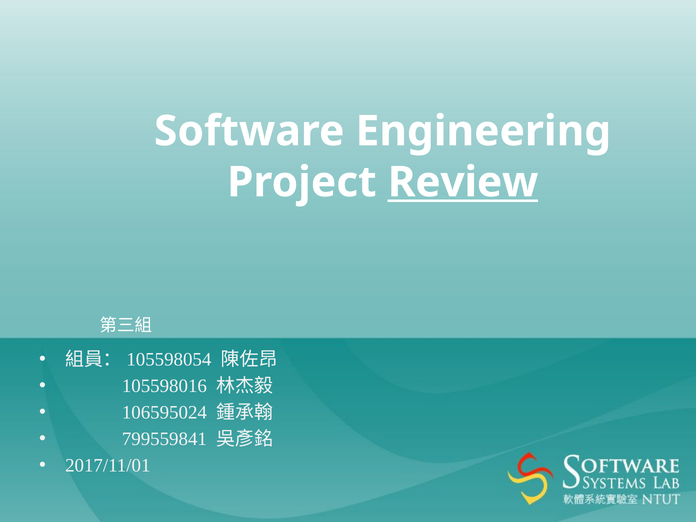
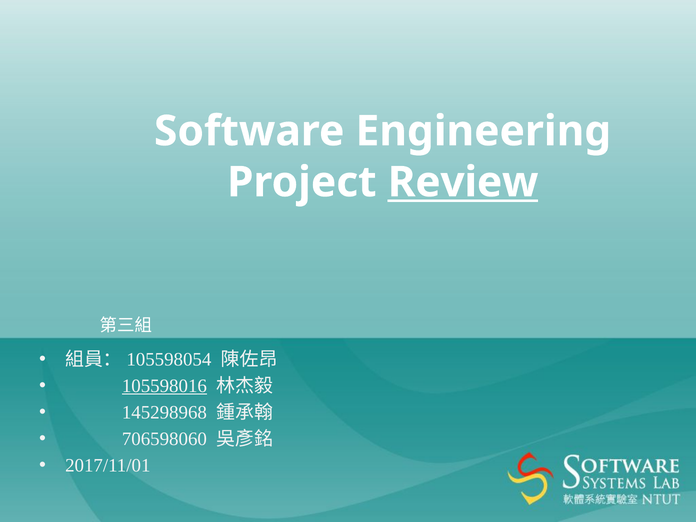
105598016 underline: none -> present
106595024: 106595024 -> 145298968
799559841: 799559841 -> 706598060
